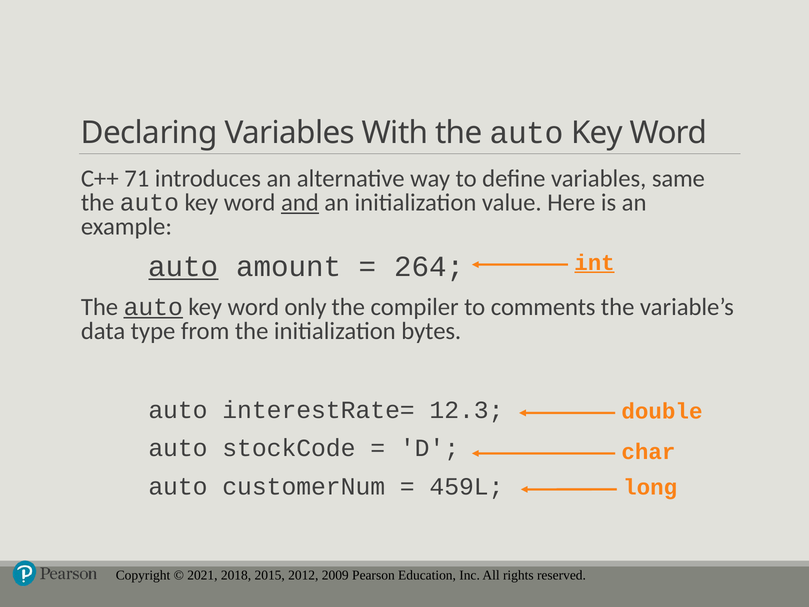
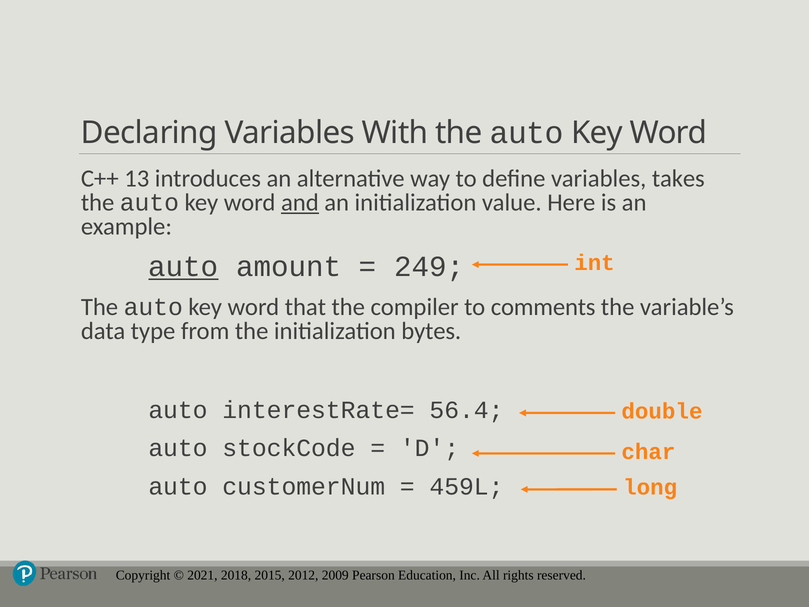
71: 71 -> 13
same: same -> takes
int underline: present -> none
264: 264 -> 249
auto at (153, 307) underline: present -> none
only: only -> that
12.3: 12.3 -> 56.4
